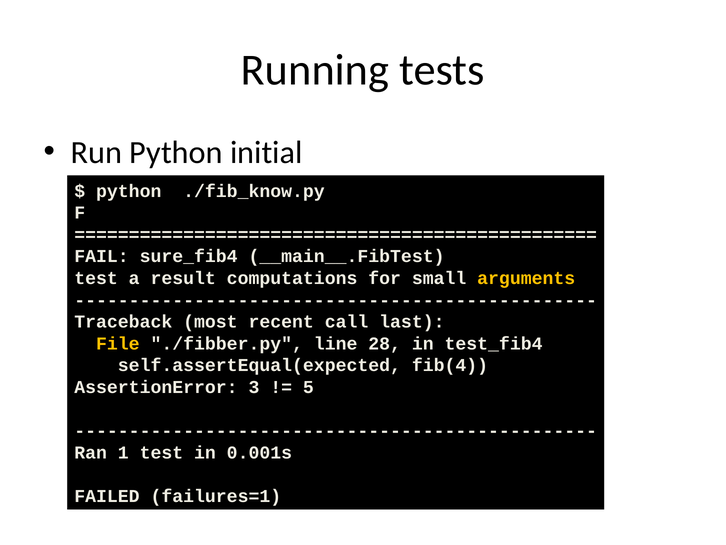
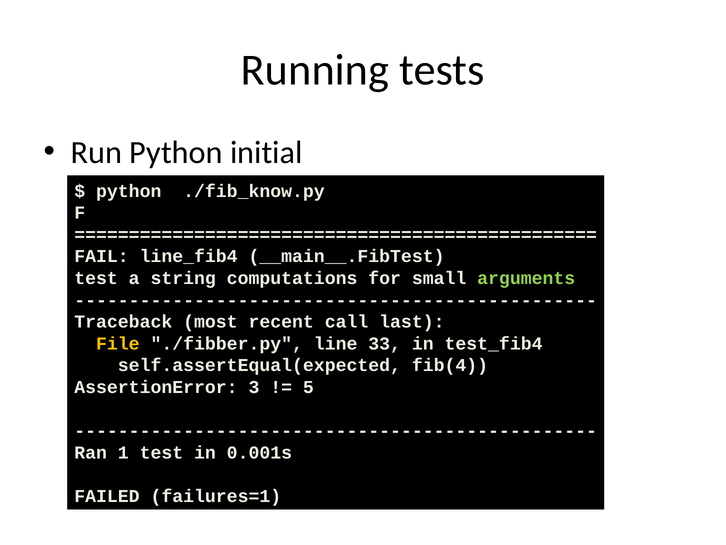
sure_fib4: sure_fib4 -> line_fib4
result: result -> string
arguments colour: yellow -> light green
28: 28 -> 33
